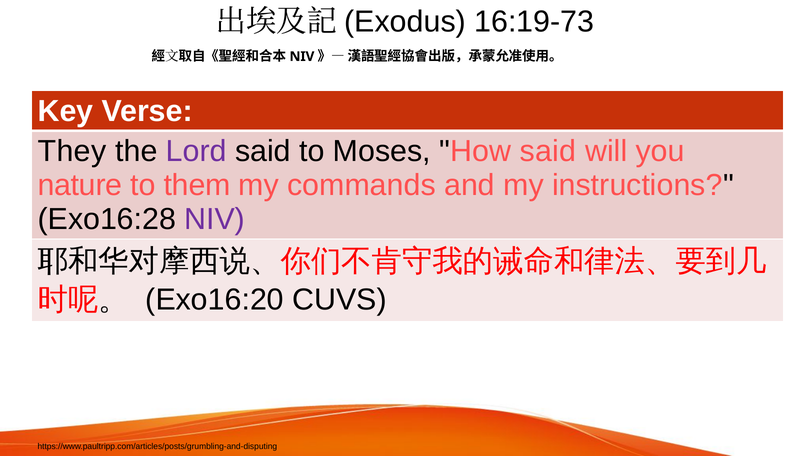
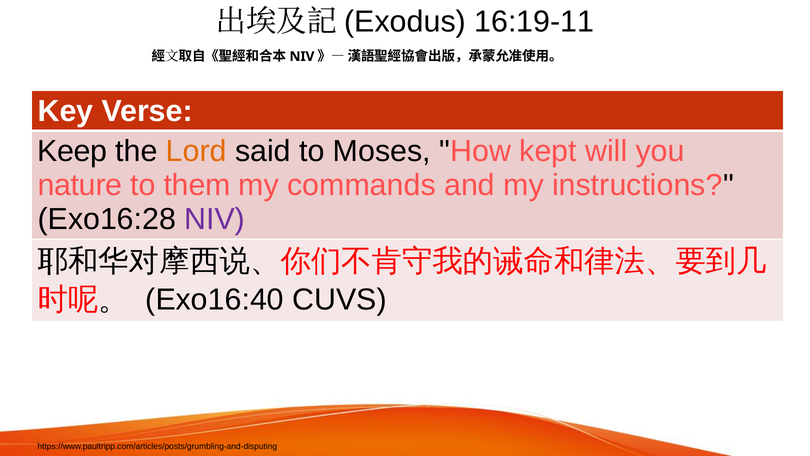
16:19-73: 16:19-73 -> 16:19-11
They: They -> Keep
Lord colour: purple -> orange
How said: said -> kept
Exo16:20: Exo16:20 -> Exo16:40
